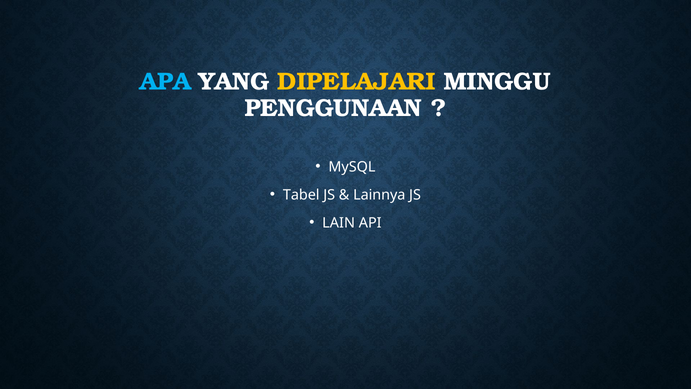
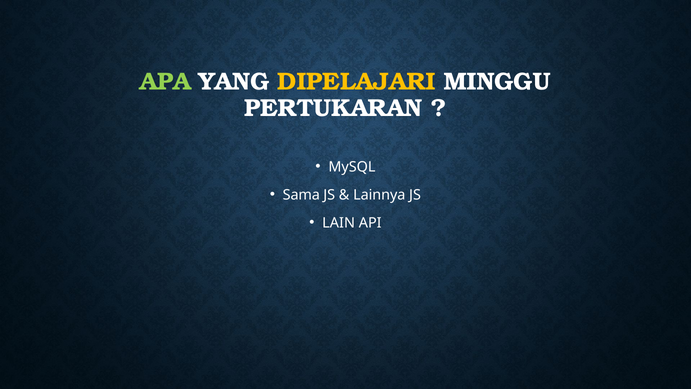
APA colour: light blue -> light green
PENGGUNAAN: PENGGUNAAN -> PERTUKARAN
Tabel: Tabel -> Sama
